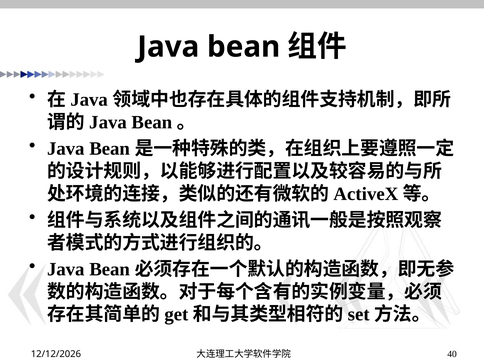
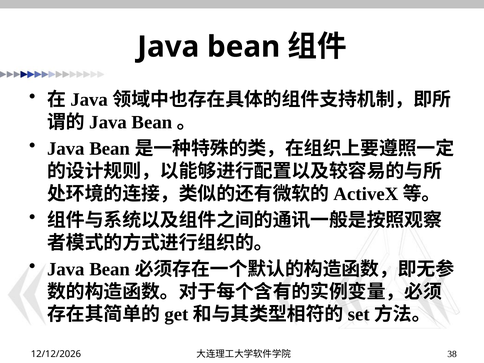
40: 40 -> 38
